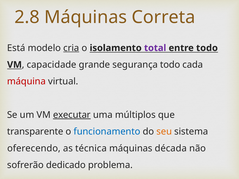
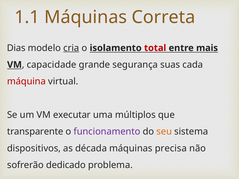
2.8: 2.8 -> 1.1
Está: Está -> Dias
total colour: purple -> red
entre todo: todo -> mais
segurança todo: todo -> suas
executar underline: present -> none
funcionamento colour: blue -> purple
oferecendo: oferecendo -> dispositivos
técnica: técnica -> década
década: década -> precisa
